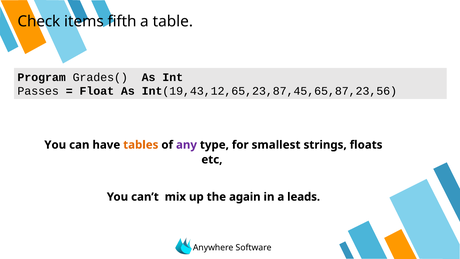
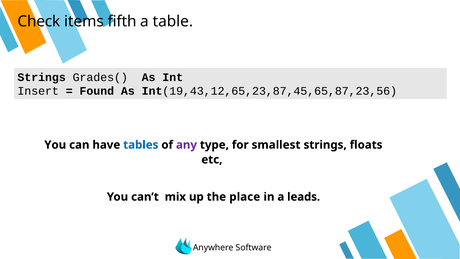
Program at (42, 77): Program -> Strings
Passes: Passes -> Insert
Float: Float -> Found
tables colour: orange -> blue
again: again -> place
